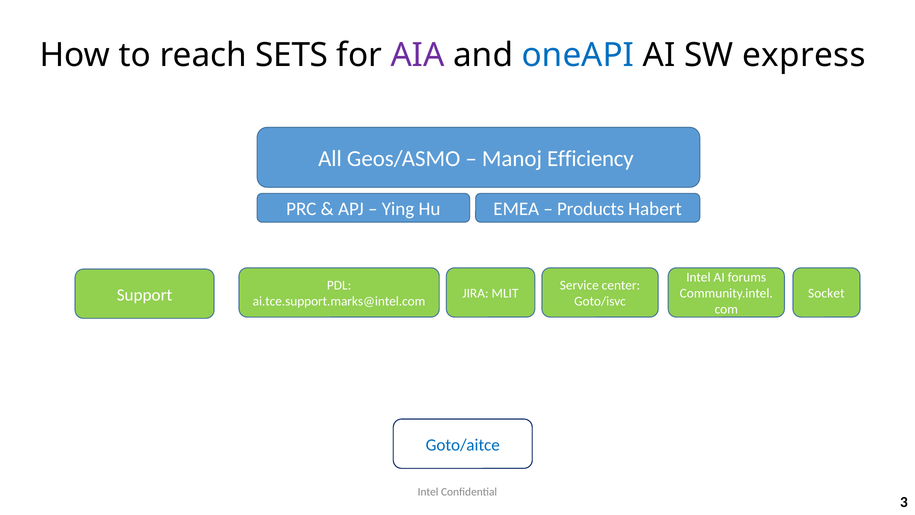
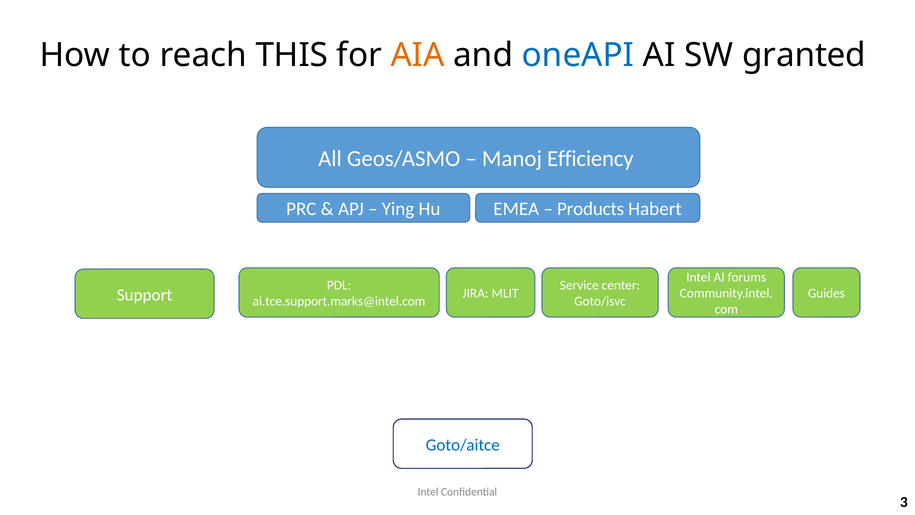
SETS: SETS -> THIS
AIA colour: purple -> orange
express: express -> granted
Socket: Socket -> Guides
